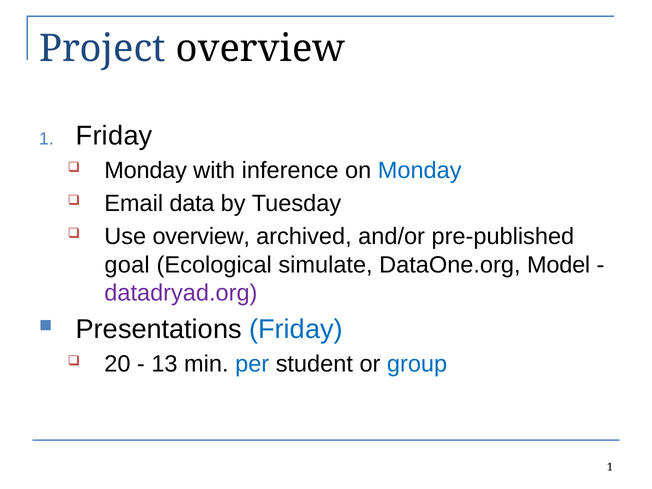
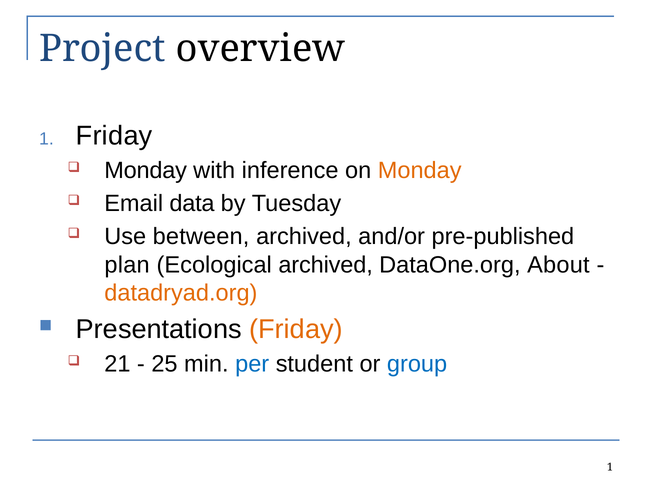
Monday at (420, 170) colour: blue -> orange
Use overview: overview -> between
goal: goal -> plan
Ecological simulate: simulate -> archived
Model: Model -> About
datadryad.org colour: purple -> orange
Friday at (296, 329) colour: blue -> orange
20: 20 -> 21
13: 13 -> 25
